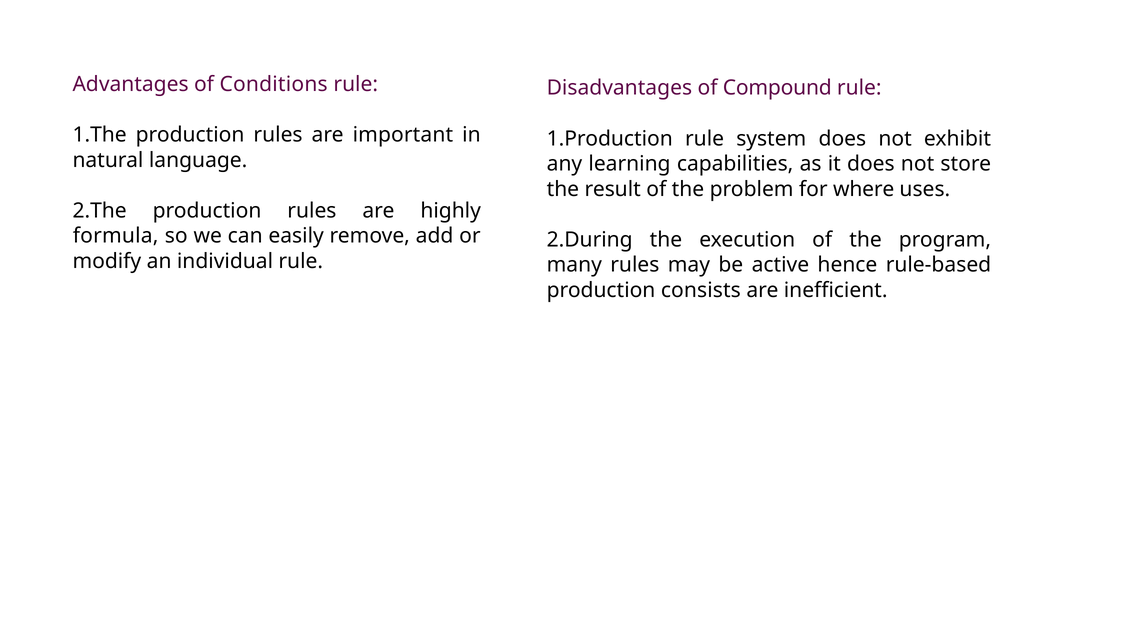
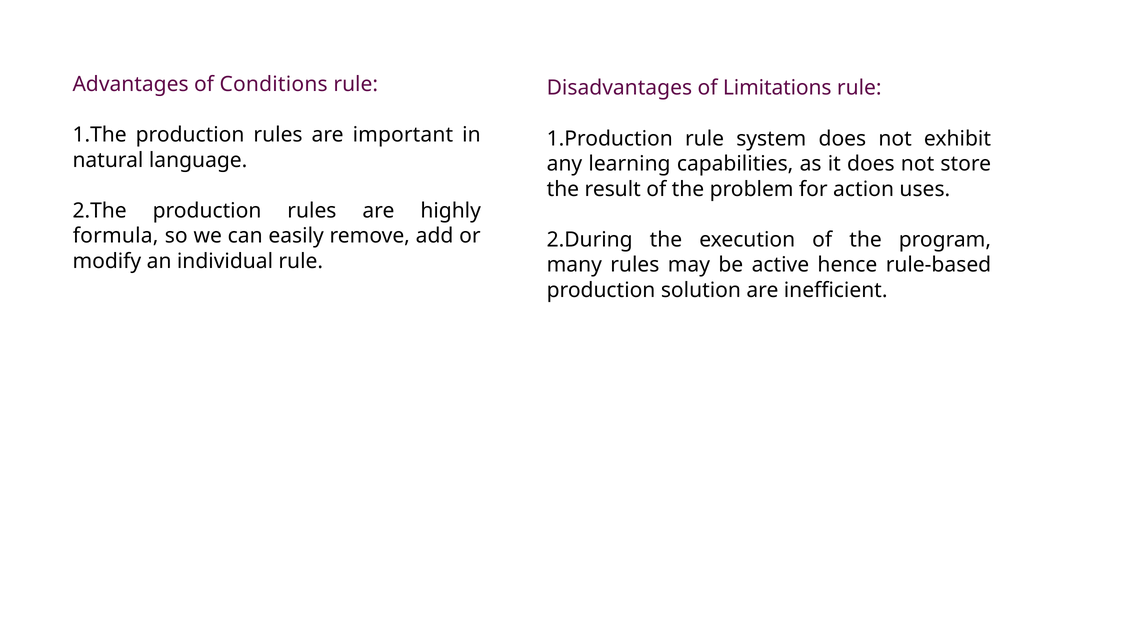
Compound: Compound -> Limitations
where: where -> action
consists: consists -> solution
